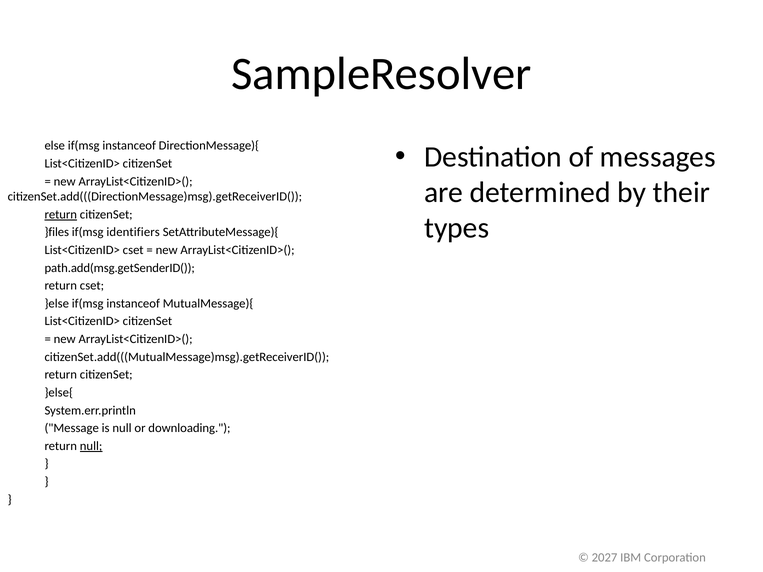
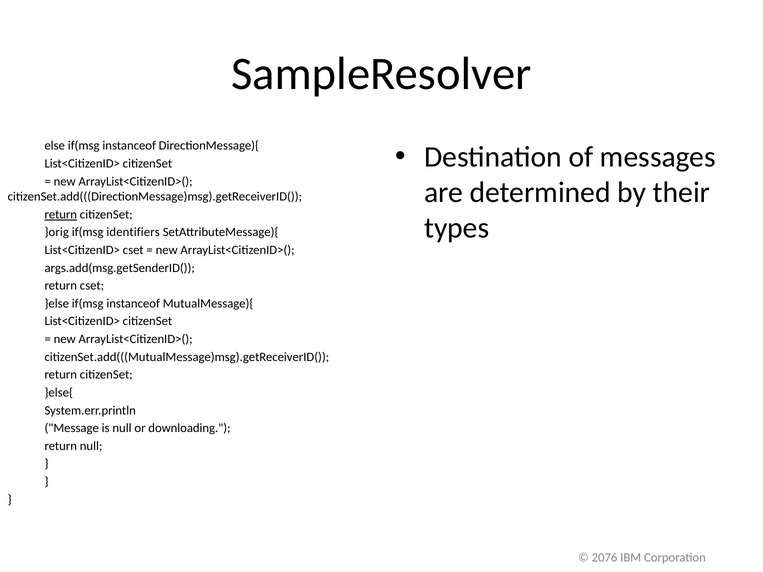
}files: }files -> }orig
path.add(msg.getSenderID(: path.add(msg.getSenderID( -> args.add(msg.getSenderID(
null at (91, 446) underline: present -> none
2027: 2027 -> 2076
